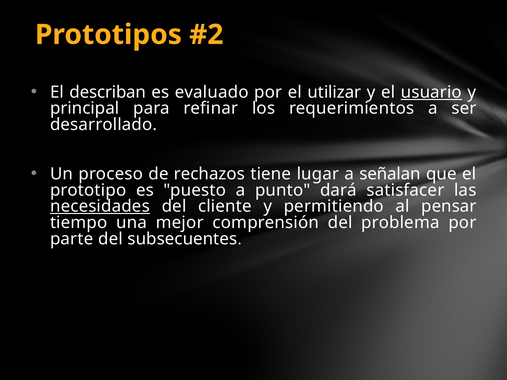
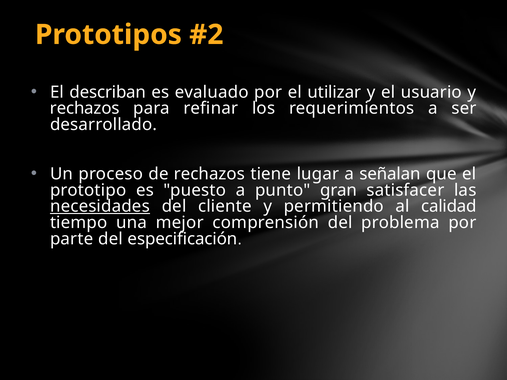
usuario underline: present -> none
principal at (85, 108): principal -> rechazos
dará: dará -> gran
pensar: pensar -> calidad
subsecuentes: subsecuentes -> especificación
